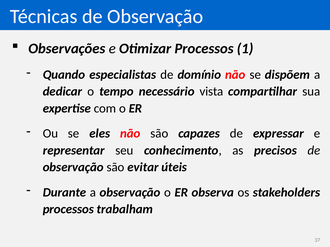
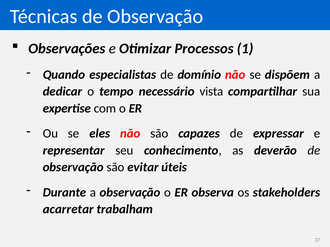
precisos: precisos -> deverão
processos at (68, 210): processos -> acarretar
